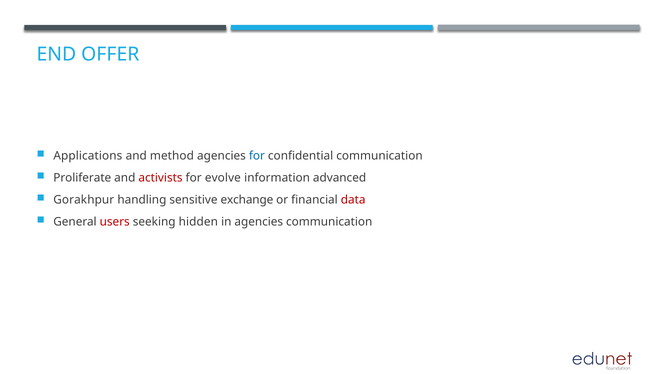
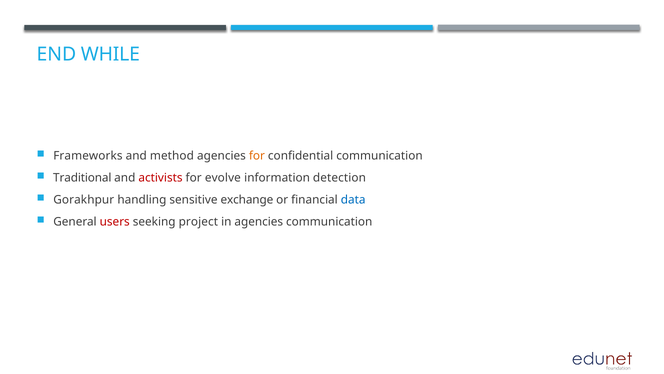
OFFER: OFFER -> WHILE
Applications: Applications -> Frameworks
for at (257, 156) colour: blue -> orange
Proliferate: Proliferate -> Traditional
advanced: advanced -> detection
data colour: red -> blue
hidden: hidden -> project
